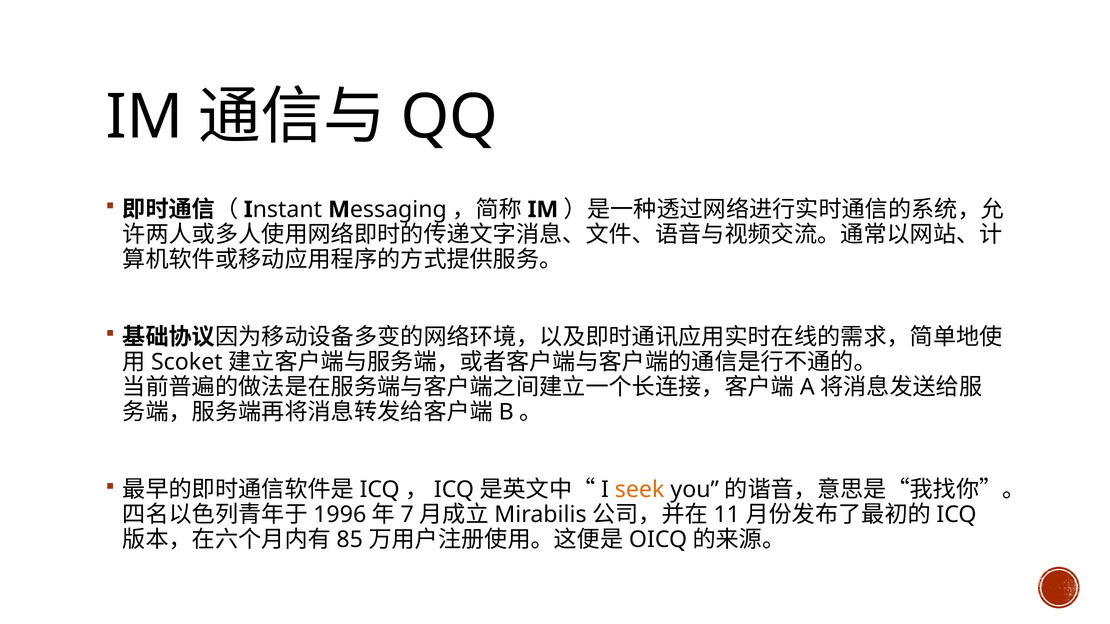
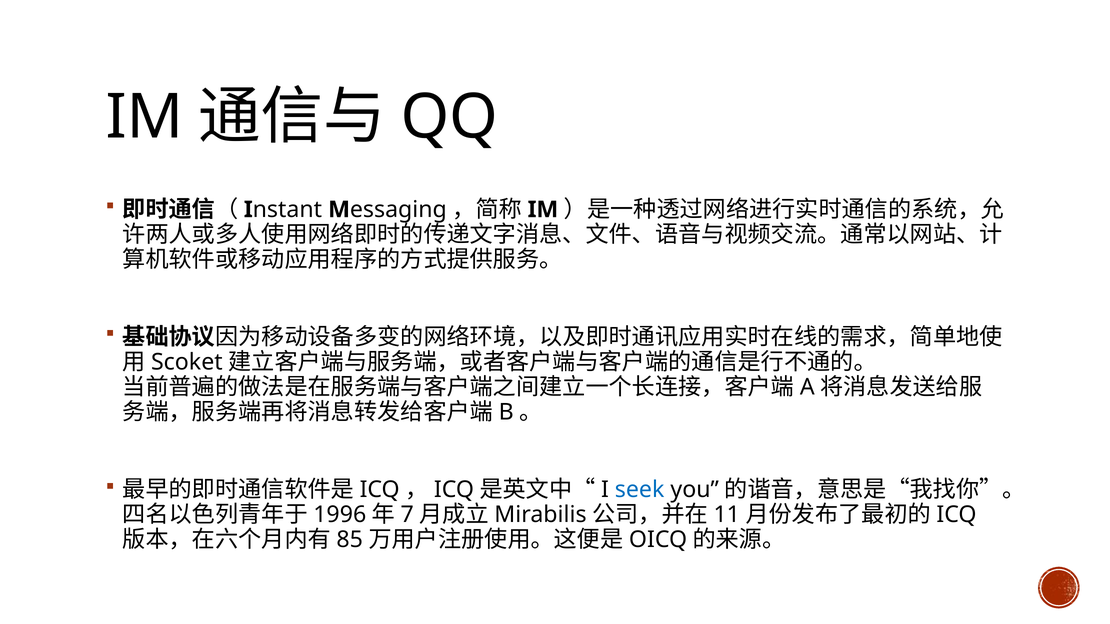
seek colour: orange -> blue
